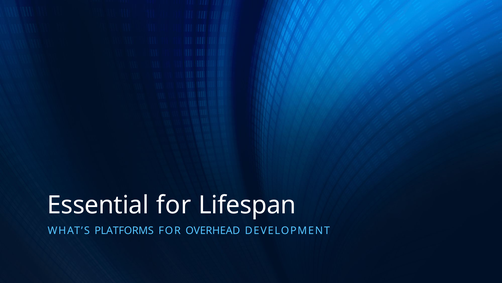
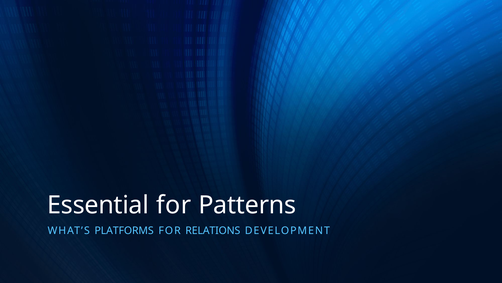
Lifespan: Lifespan -> Patterns
OVERHEAD: OVERHEAD -> RELATIONS
